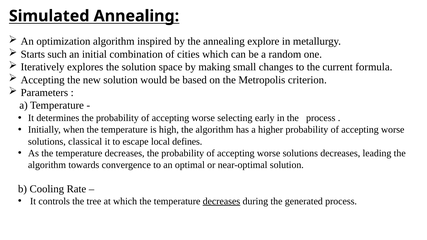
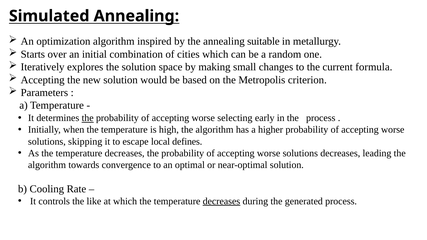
explore: explore -> suitable
such: such -> over
the at (88, 118) underline: none -> present
classical: classical -> skipping
tree: tree -> like
